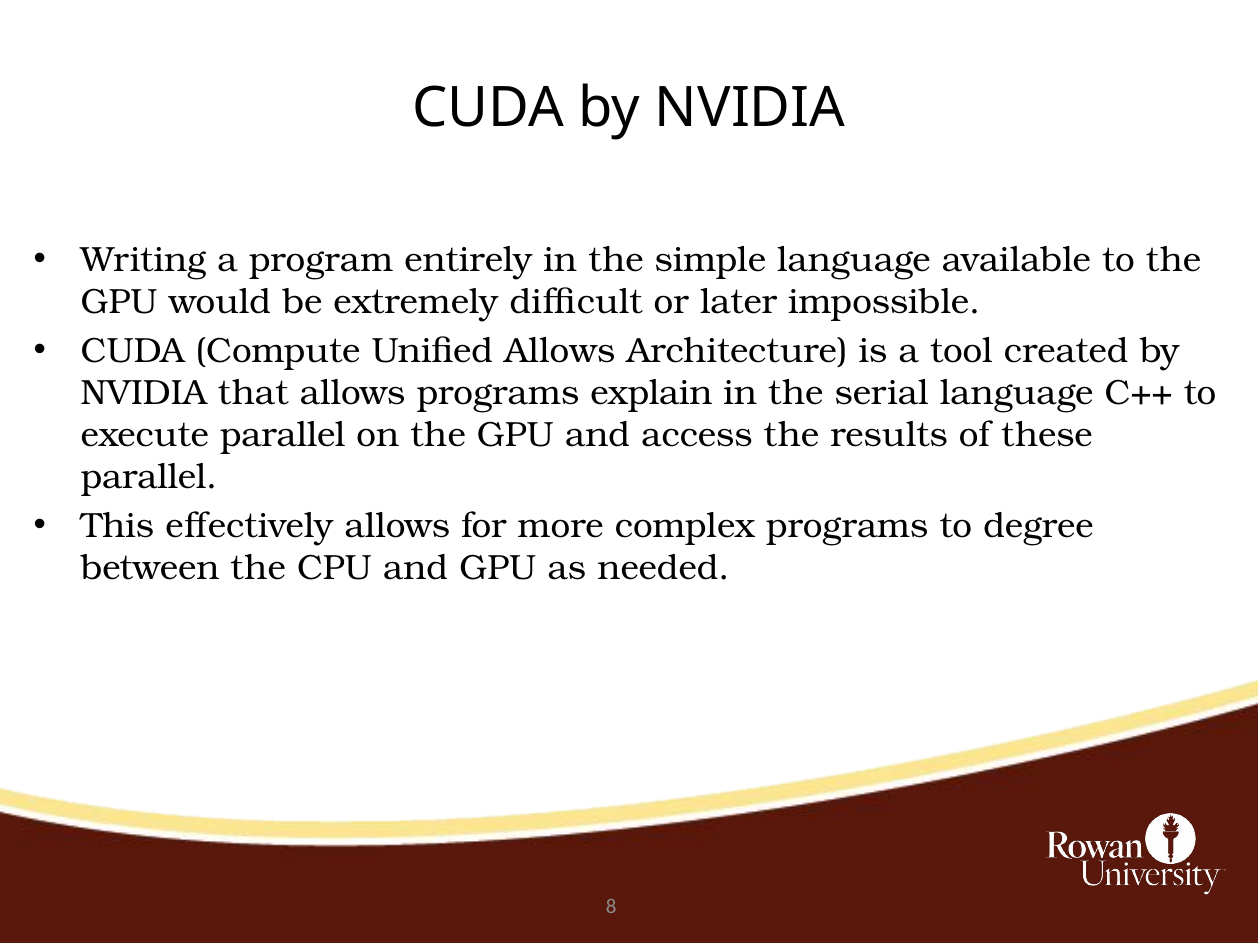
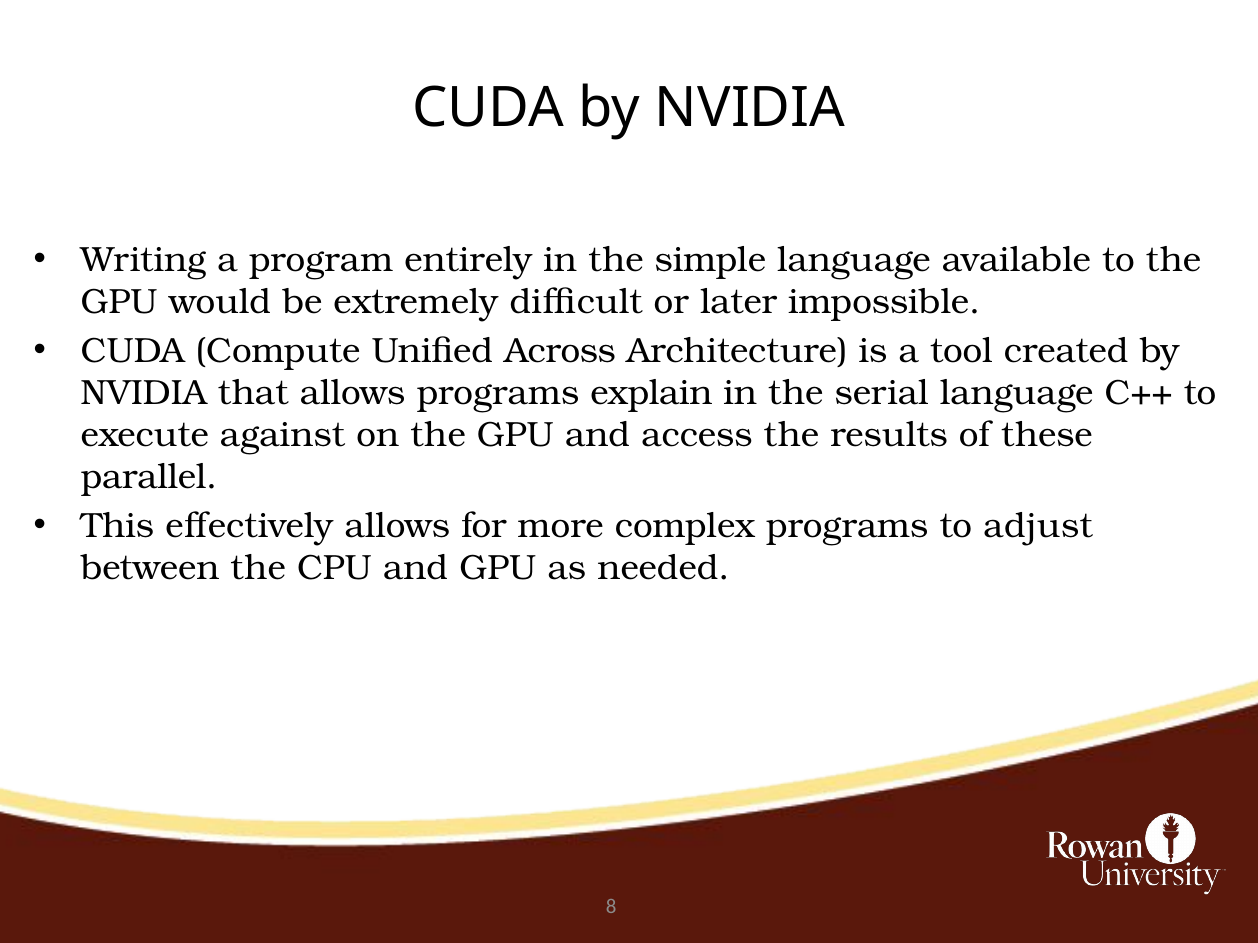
Unified Allows: Allows -> Across
execute parallel: parallel -> against
degree: degree -> adjust
